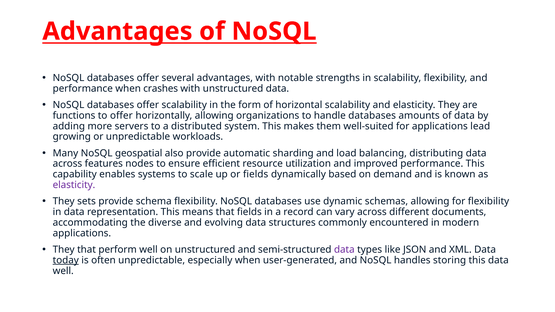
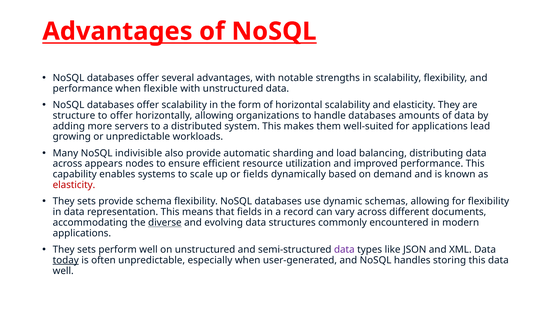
crashes: crashes -> flexible
functions: functions -> structure
geospatial: geospatial -> indivisible
features: features -> appears
elasticity at (74, 185) colour: purple -> red
diverse underline: none -> present
that at (87, 250): that -> sets
